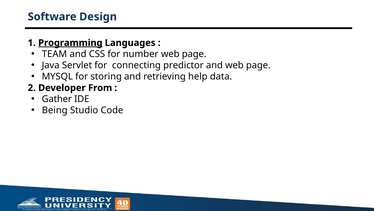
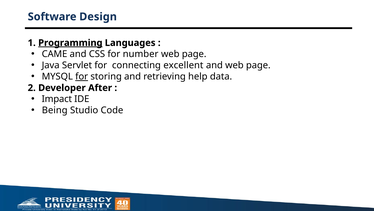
TEAM: TEAM -> CAME
predictor: predictor -> excellent
for at (82, 76) underline: none -> present
From: From -> After
Gather: Gather -> Impact
